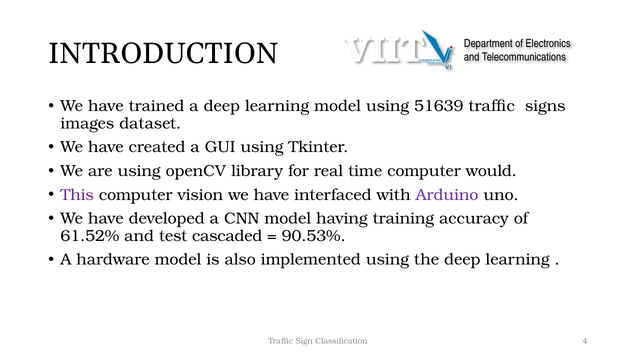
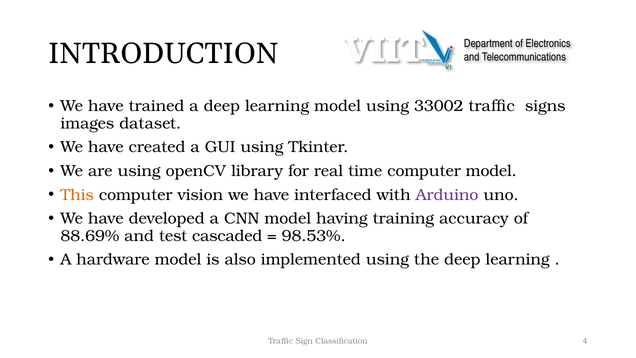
51639: 51639 -> 33002
computer would: would -> model
This colour: purple -> orange
61.52%: 61.52% -> 88.69%
90.53%: 90.53% -> 98.53%
